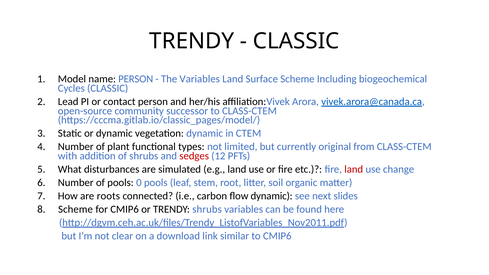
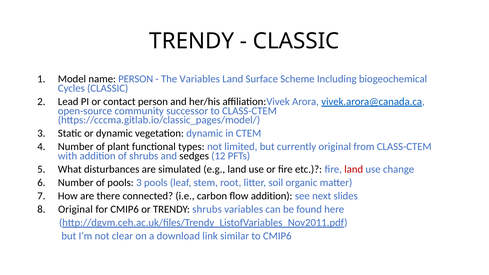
sedges colour: red -> black
pools 0: 0 -> 3
roots: roots -> there
flow dynamic: dynamic -> addition
Scheme at (75, 209): Scheme -> Original
